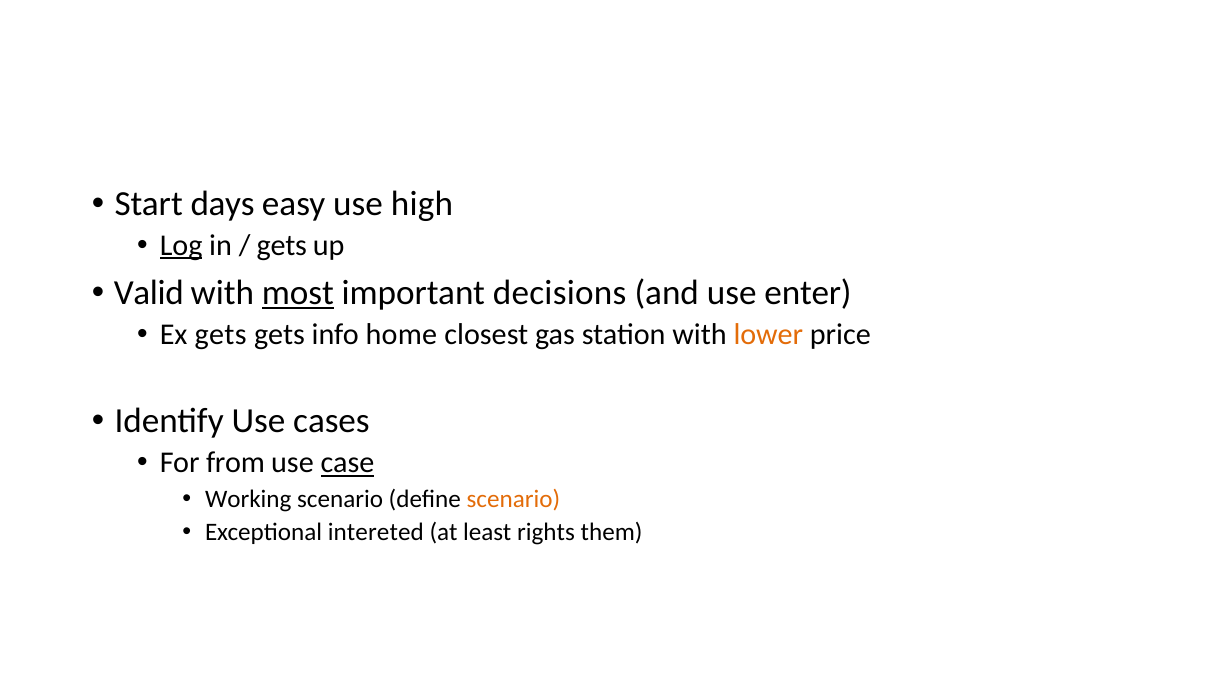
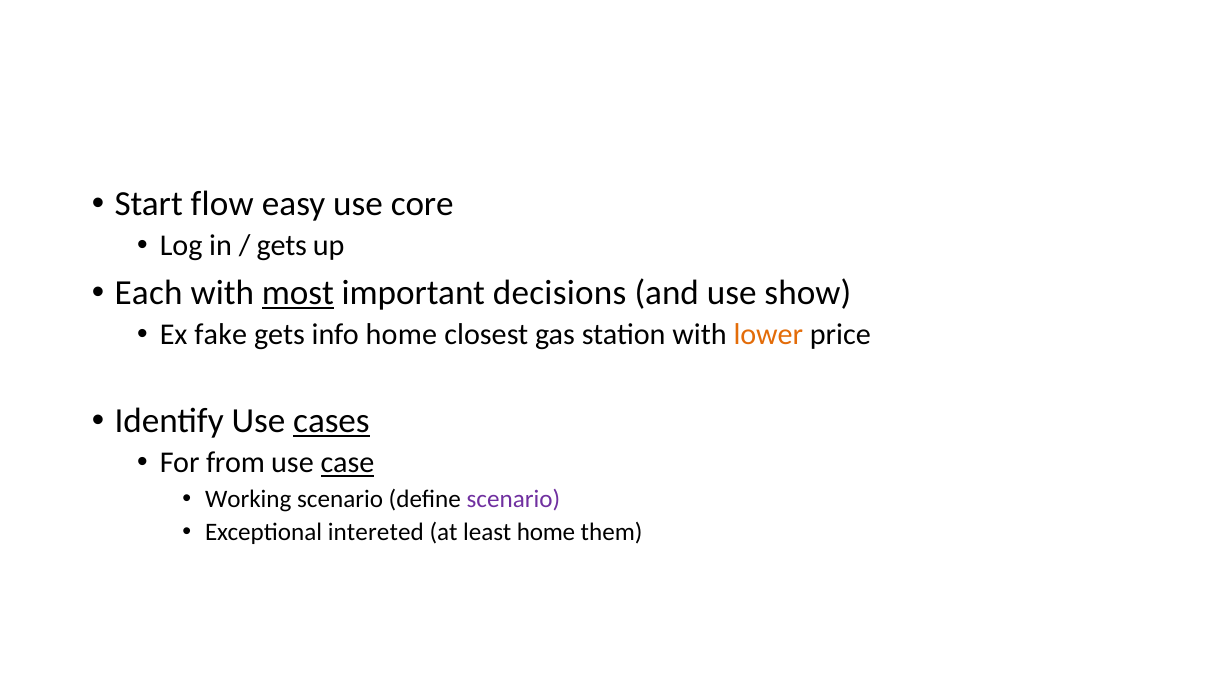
days: days -> flow
high: high -> core
Log underline: present -> none
Valid: Valid -> Each
enter: enter -> show
Ex gets: gets -> fake
cases underline: none -> present
scenario at (513, 499) colour: orange -> purple
least rights: rights -> home
